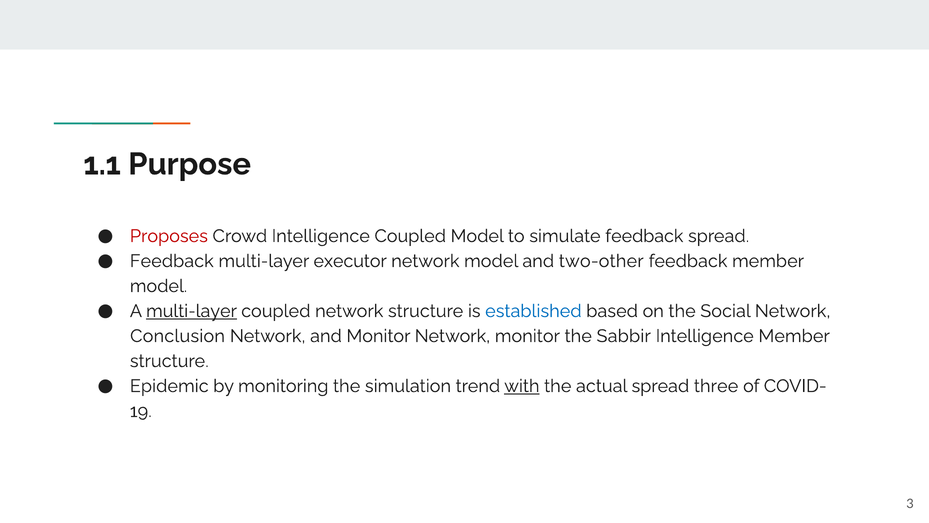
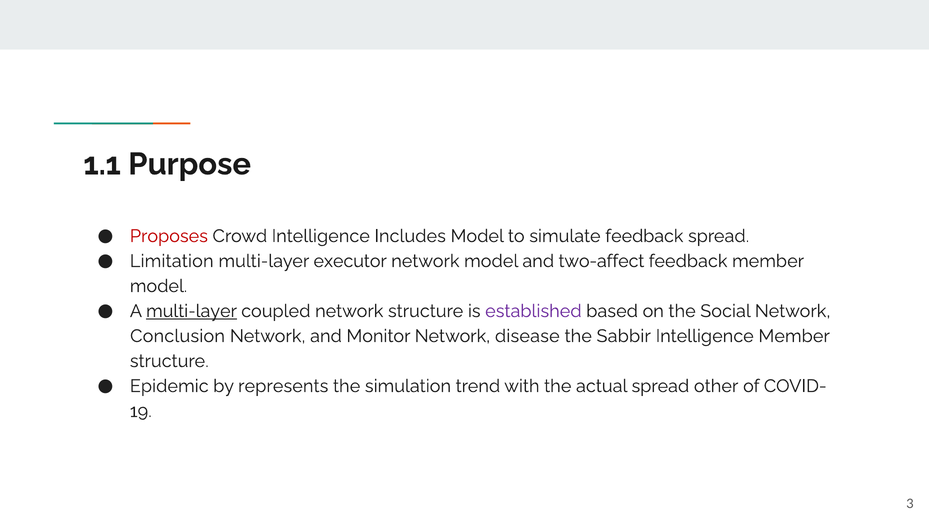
Intelligence Coupled: Coupled -> Includes
Feedback at (172, 261): Feedback -> Limitation
two-other: two-other -> two-affect
established colour: blue -> purple
Network monitor: monitor -> disease
monitoring: monitoring -> represents
with underline: present -> none
three: three -> other
